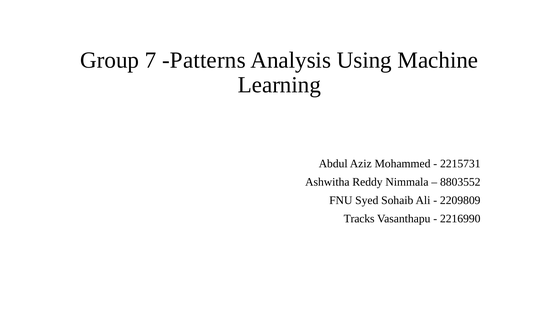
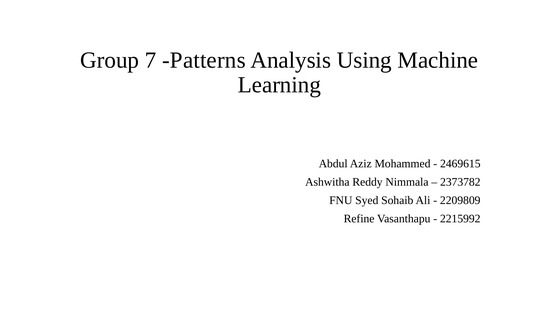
2215731: 2215731 -> 2469615
8803552: 8803552 -> 2373782
Tracks: Tracks -> Refine
2216990: 2216990 -> 2215992
